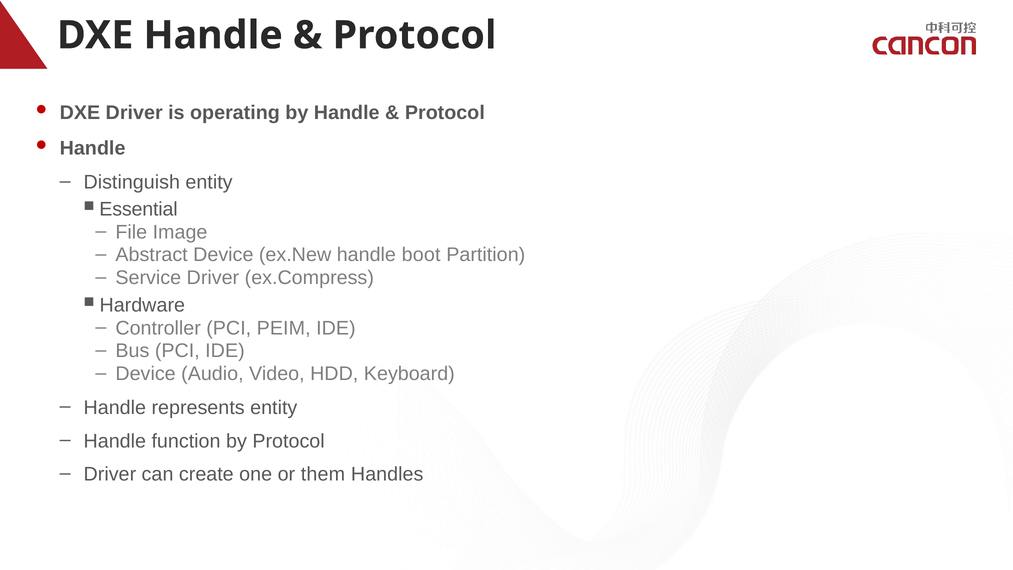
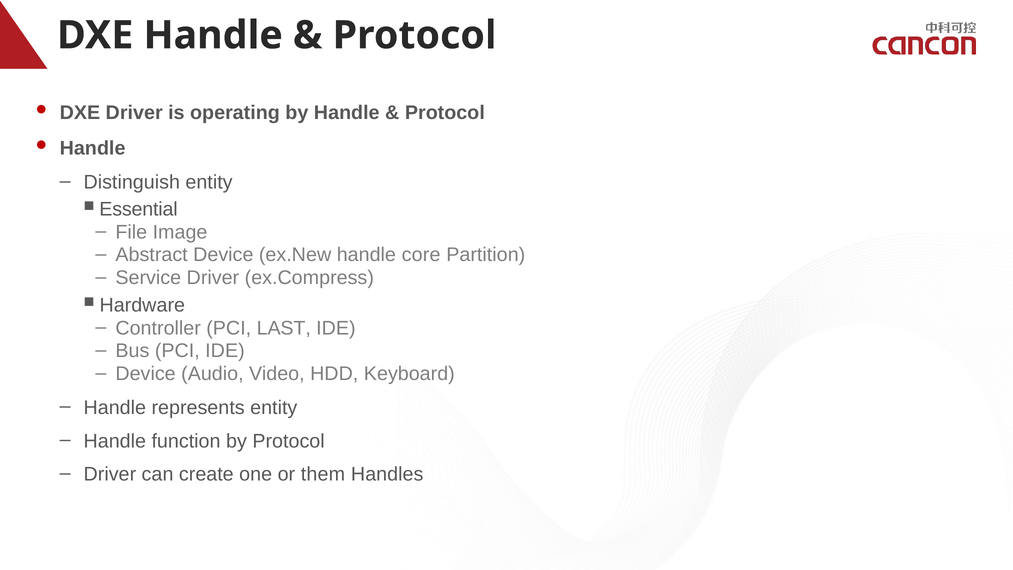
boot: boot -> core
PEIM: PEIM -> LAST
